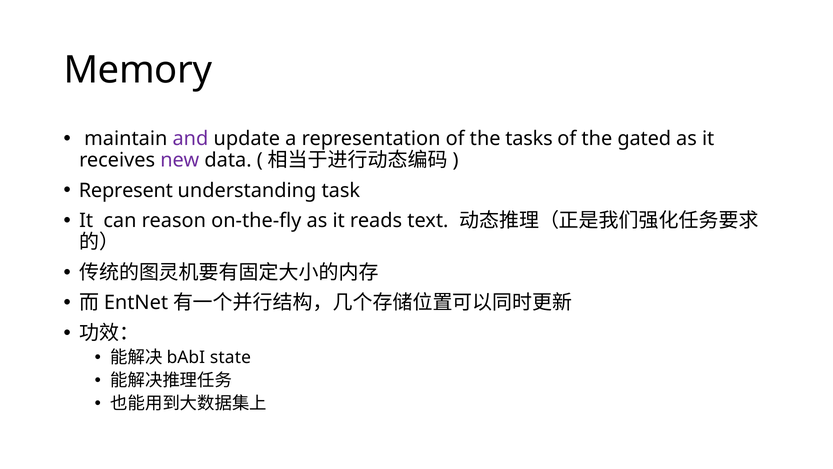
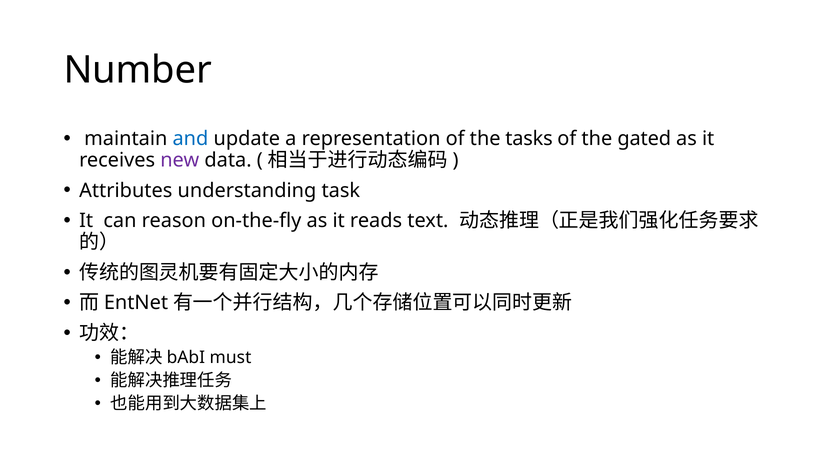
Memory: Memory -> Number
and colour: purple -> blue
Represent: Represent -> Attributes
state: state -> must
